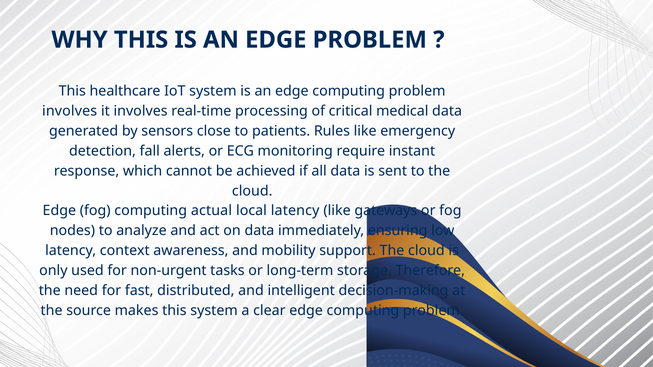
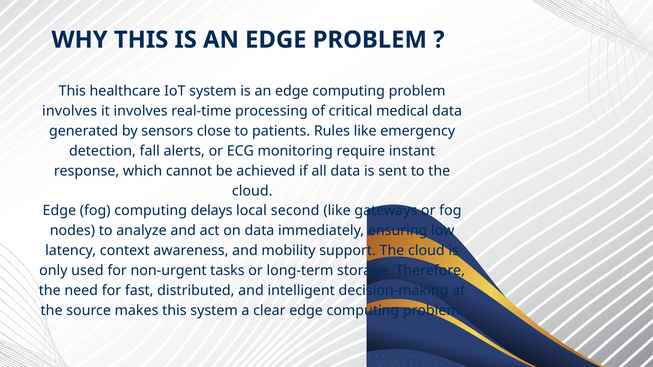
actual: actual -> delays
local latency: latency -> second
